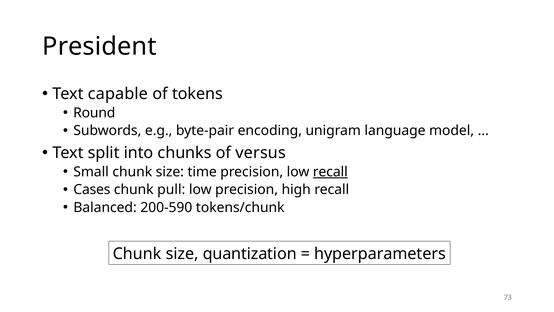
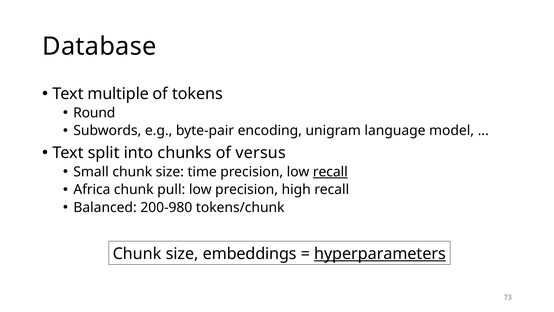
President: President -> Database
capable: capable -> multiple
Cases: Cases -> Africa
200-590: 200-590 -> 200-980
quantization: quantization -> embeddings
hyperparameters underline: none -> present
